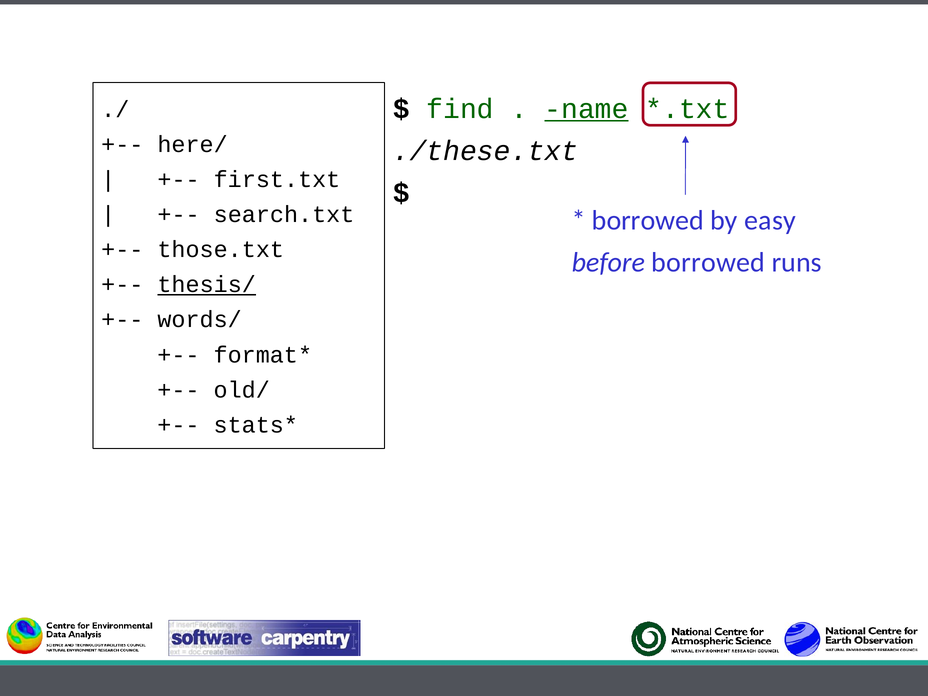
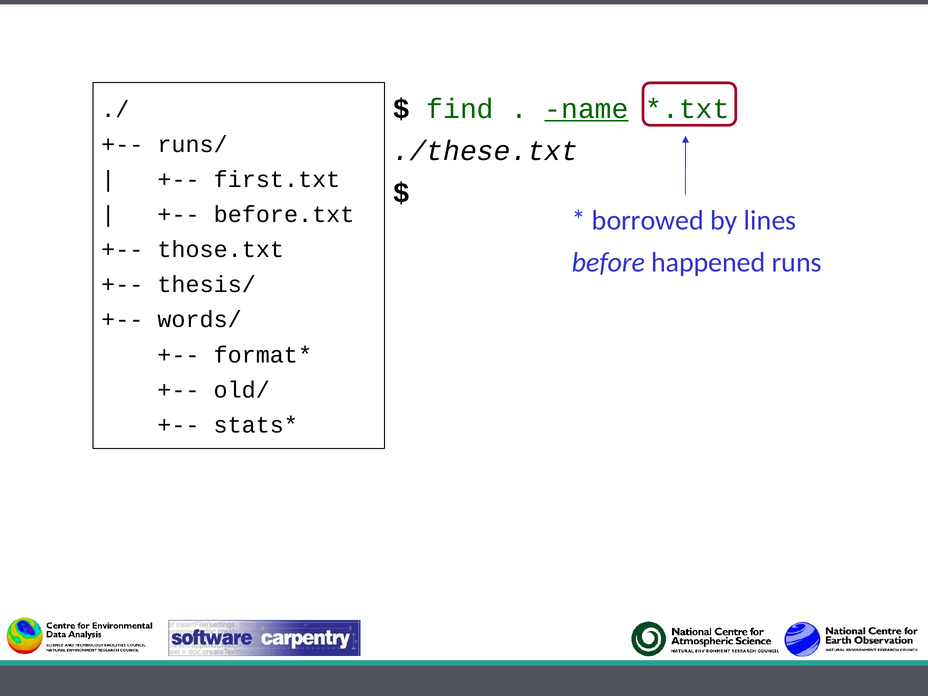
here/: here/ -> runs/
search.txt: search.txt -> before.txt
easy: easy -> lines
before borrowed: borrowed -> happened
thesis/ underline: present -> none
